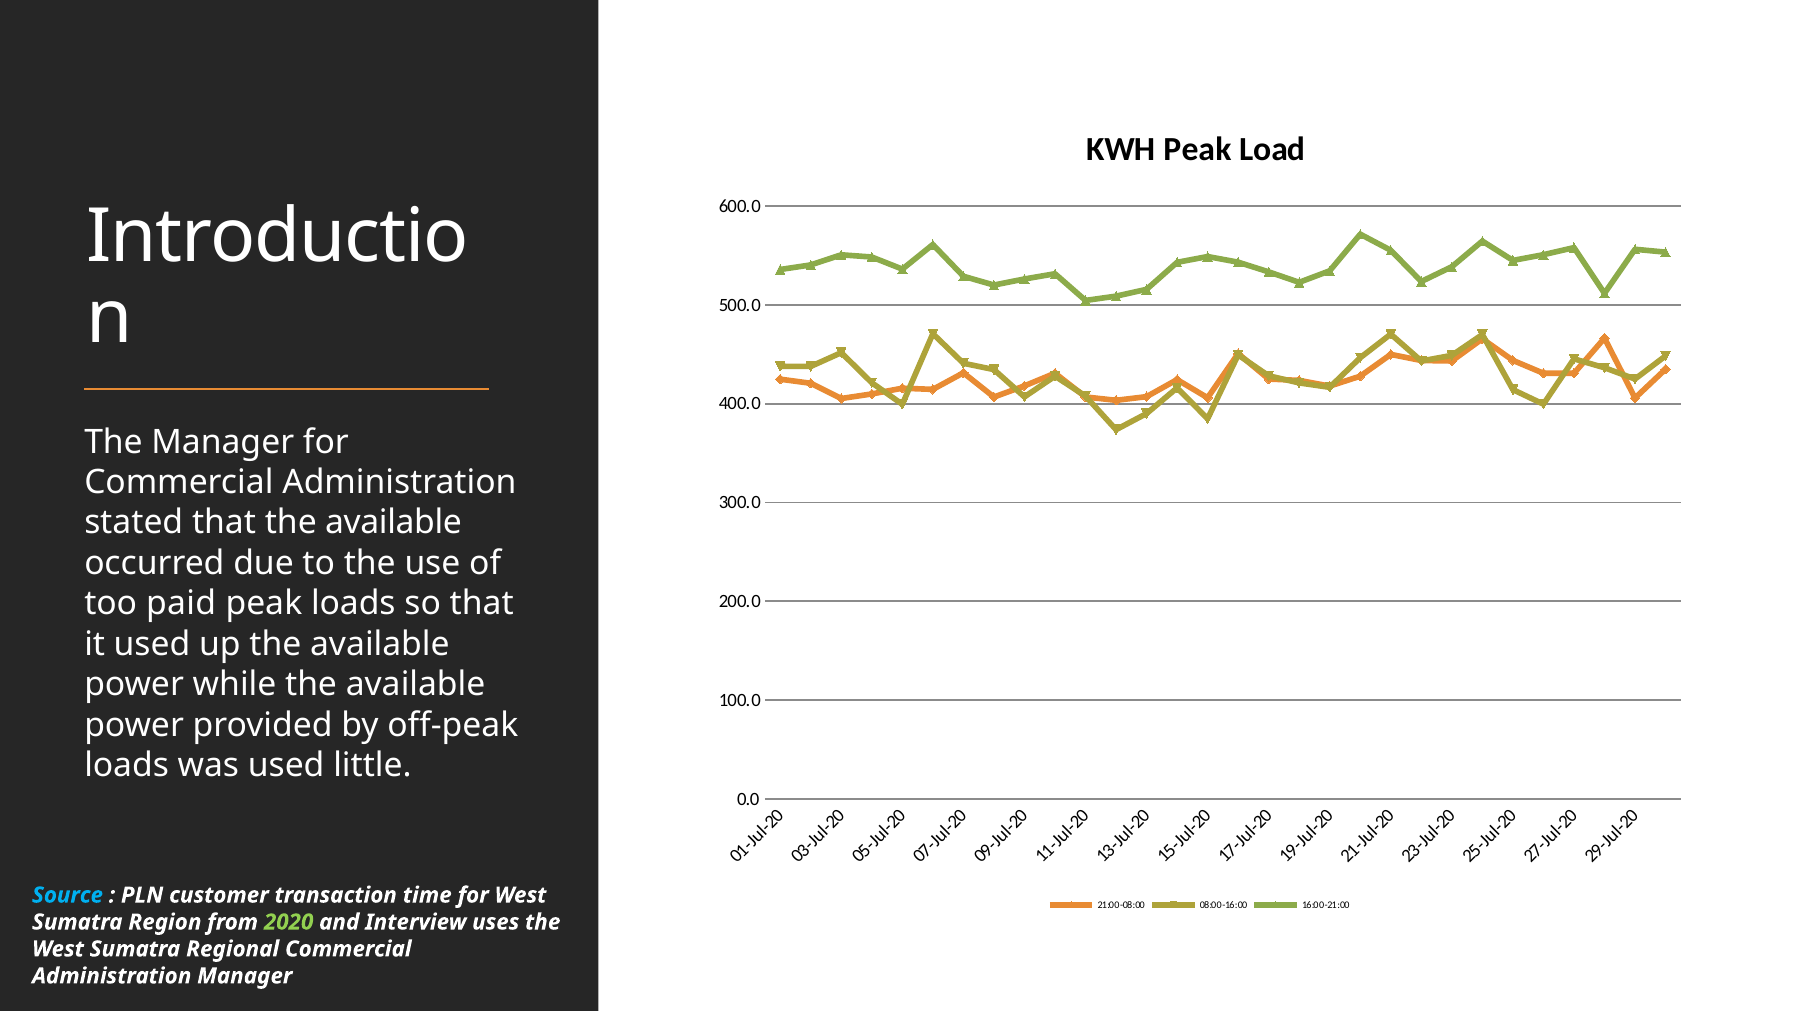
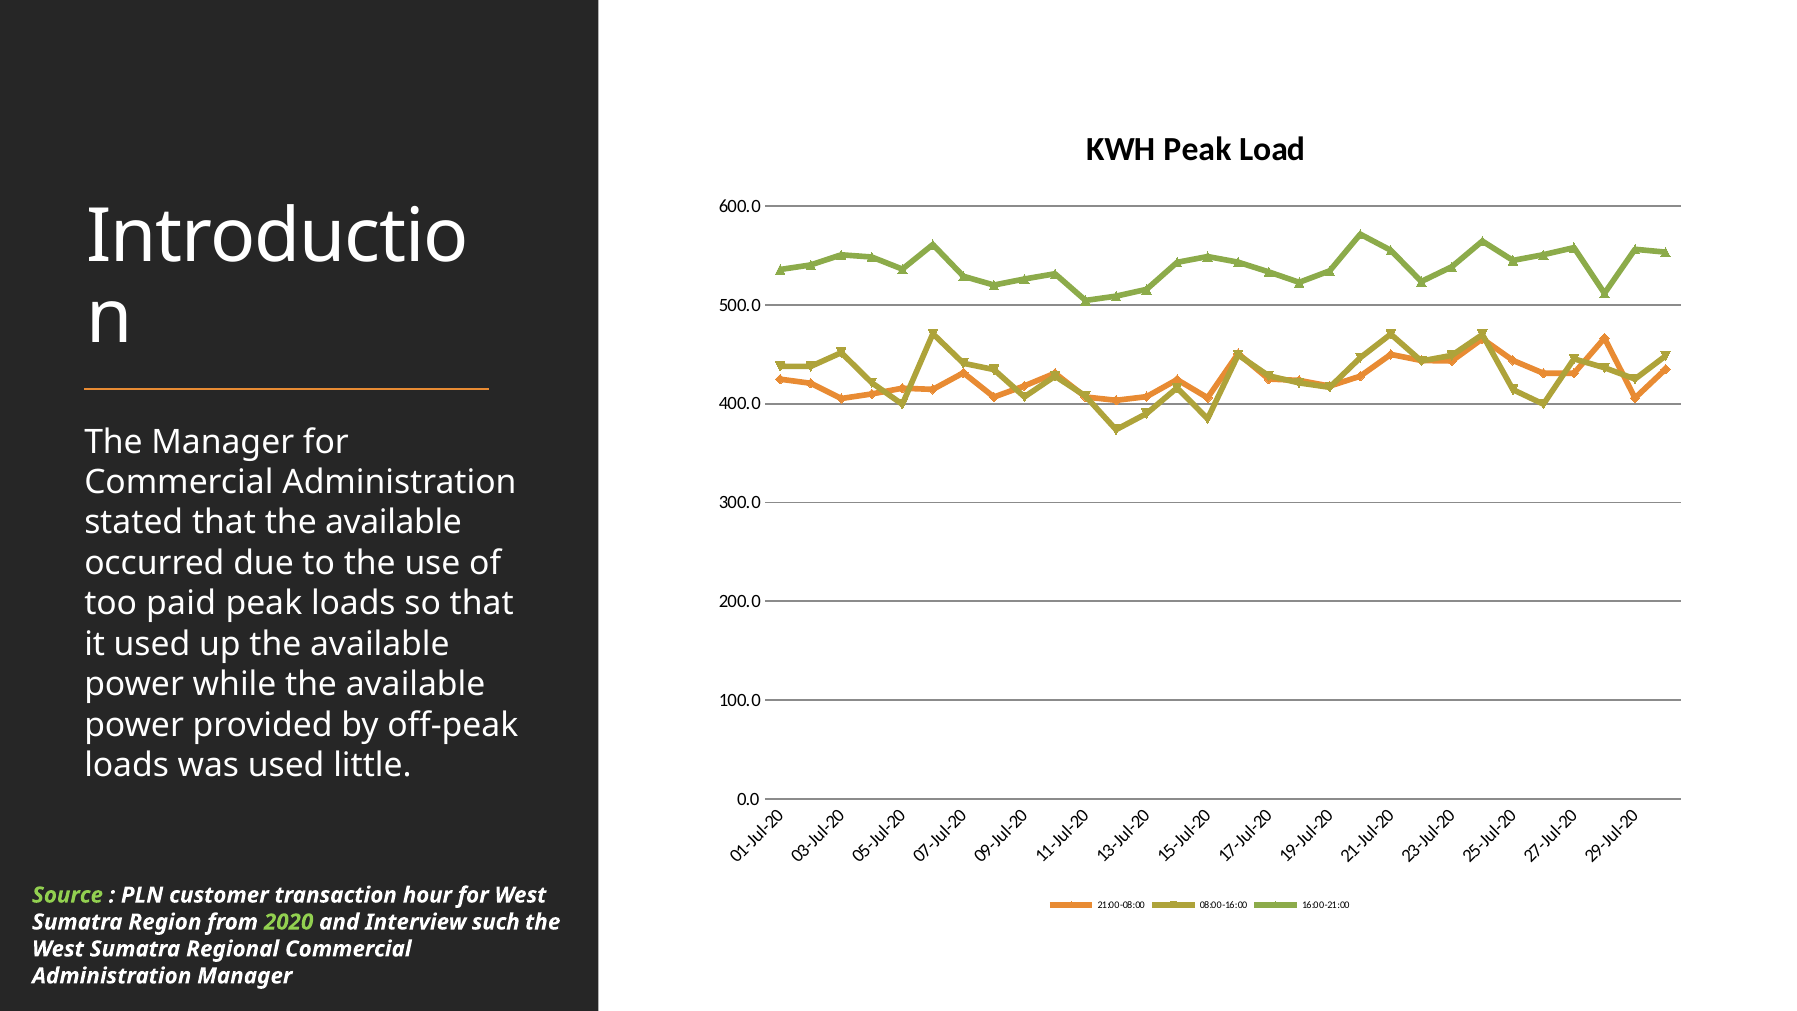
Source colour: light blue -> light green
time: time -> hour
uses: uses -> such
